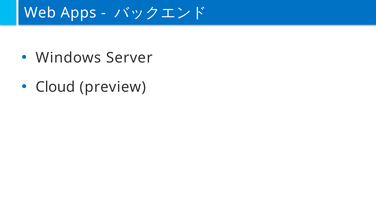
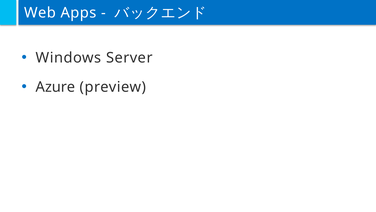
Cloud: Cloud -> Azure
